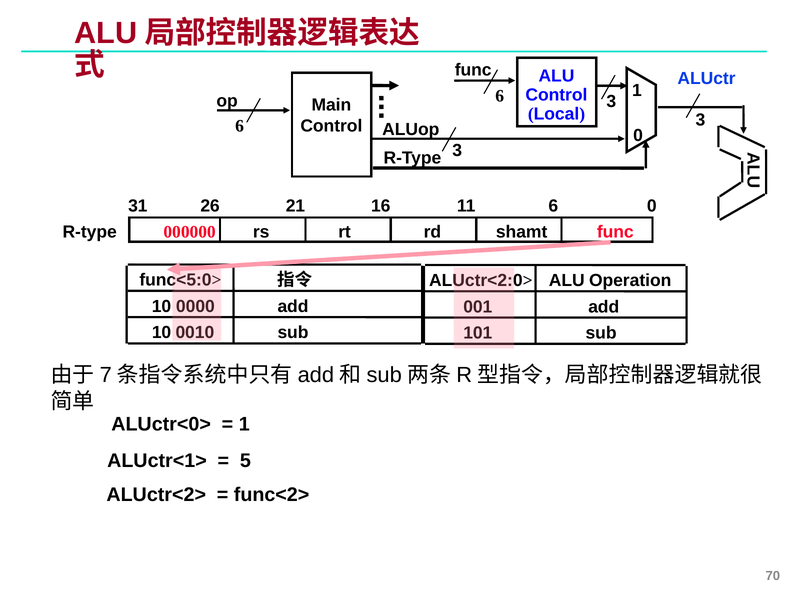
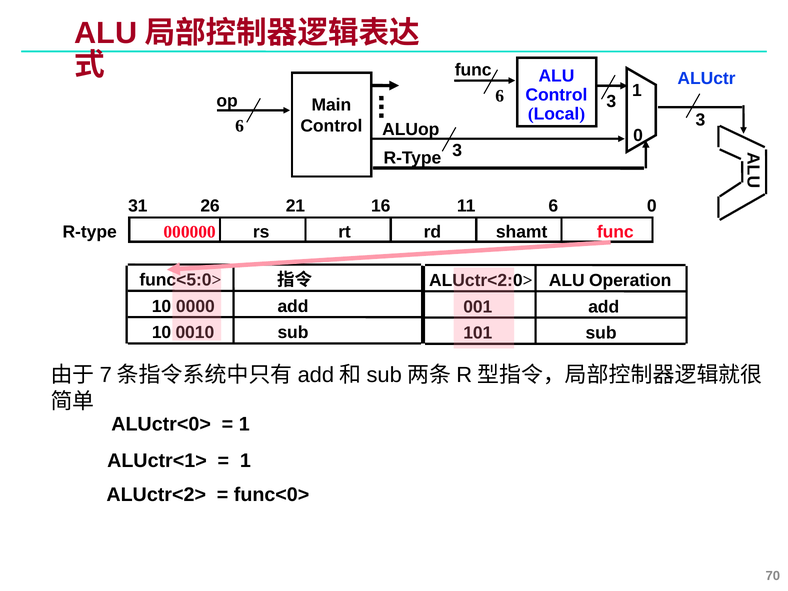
5 at (245, 461): 5 -> 1
func<2>: func<2> -> func<0>
